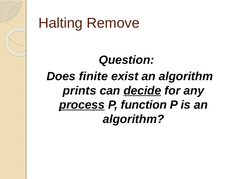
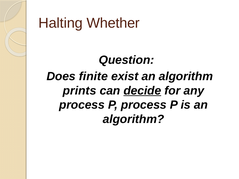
Remove: Remove -> Whether
process at (82, 105) underline: present -> none
P function: function -> process
